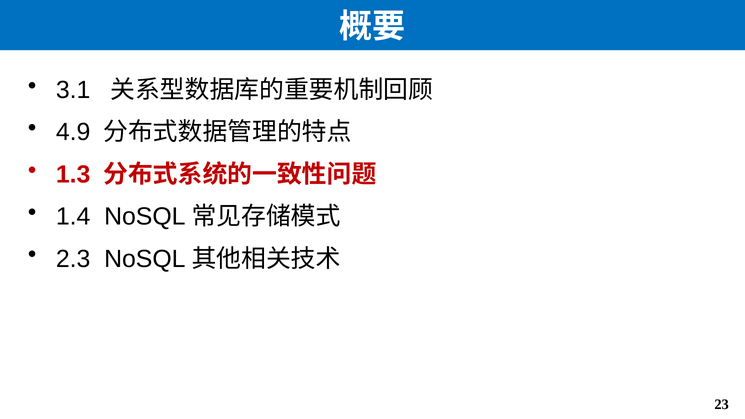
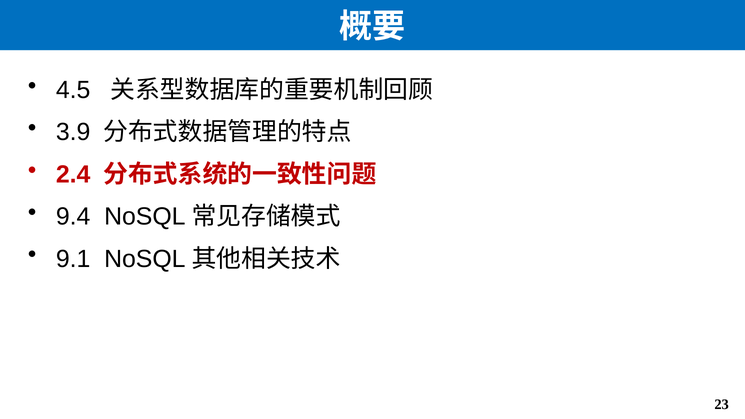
3.1: 3.1 -> 4.5
4.9: 4.9 -> 3.9
1.3: 1.3 -> 2.4
1.4: 1.4 -> 9.4
2.3: 2.3 -> 9.1
